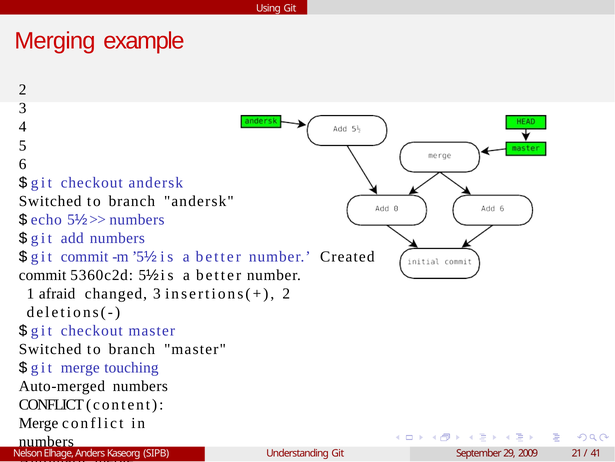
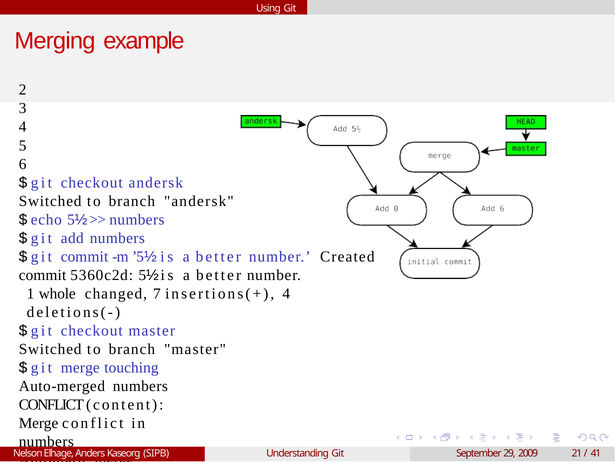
afraid: afraid -> whole
changed 3: 3 -> 7
insertions(+ 2: 2 -> 4
